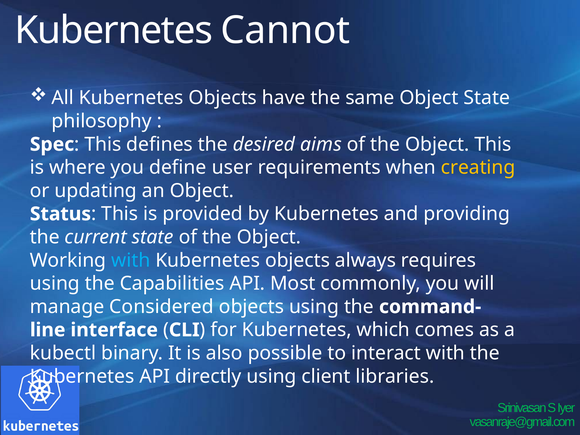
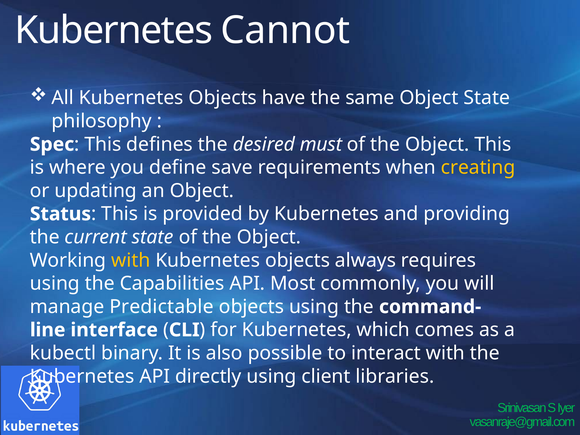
aims: aims -> must
user: user -> save
with at (131, 260) colour: light blue -> yellow
Considered: Considered -> Predictable
